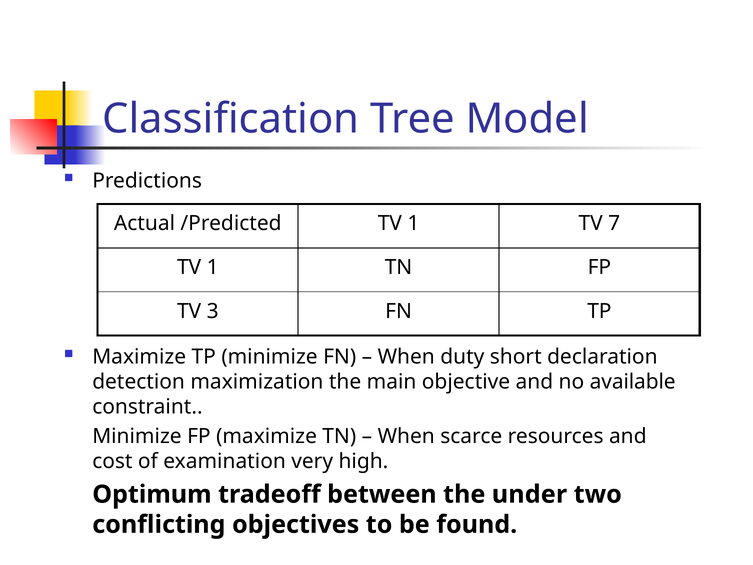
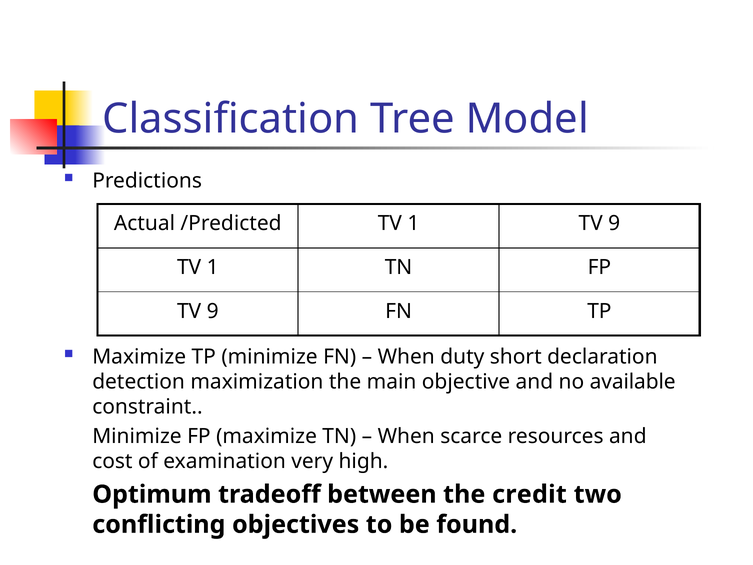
1 TV 7: 7 -> 9
3 at (213, 311): 3 -> 9
under: under -> credit
